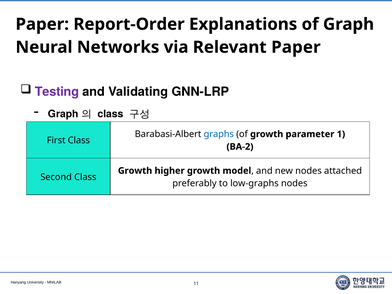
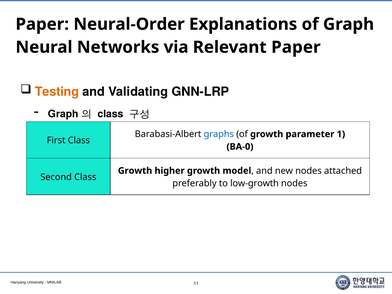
Report-Order: Report-Order -> Neural-Order
Testing colour: purple -> orange
BA-2: BA-2 -> BA-0
low-graphs: low-graphs -> low-growth
